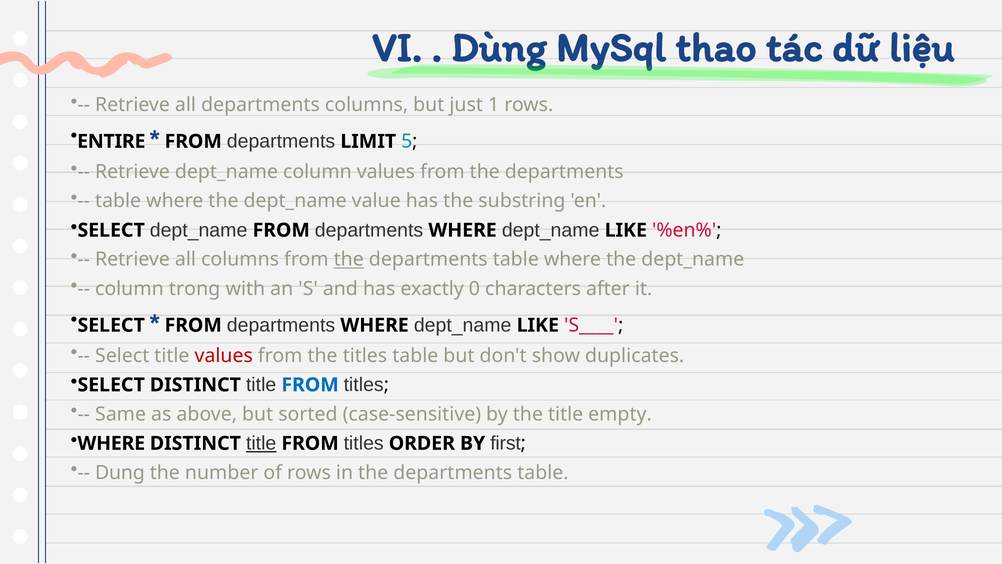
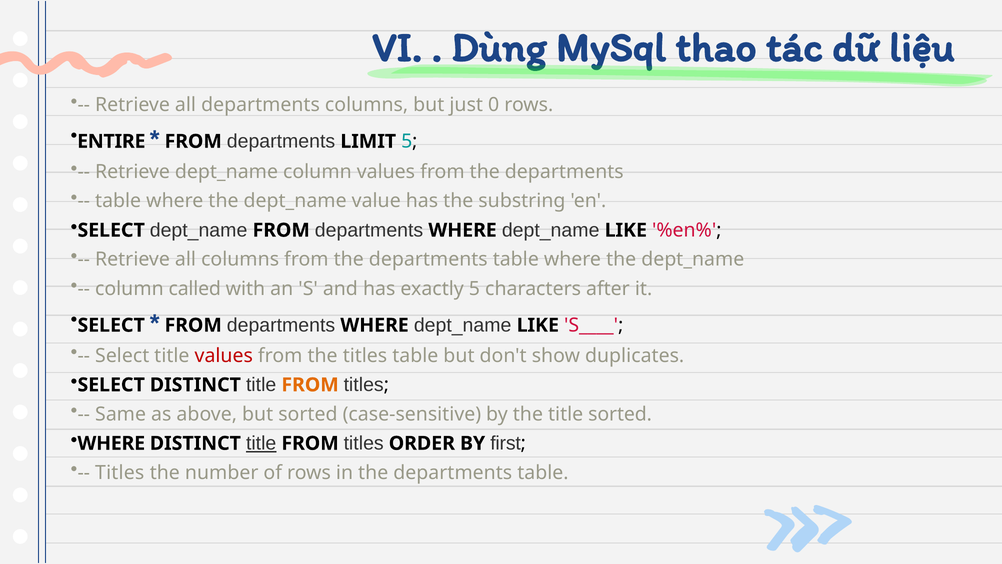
1: 1 -> 0
the at (349, 259) underline: present -> none
trong: trong -> called
exactly 0: 0 -> 5
FROM at (310, 385) colour: blue -> orange
title empty: empty -> sorted
Dung at (120, 472): Dung -> Titles
